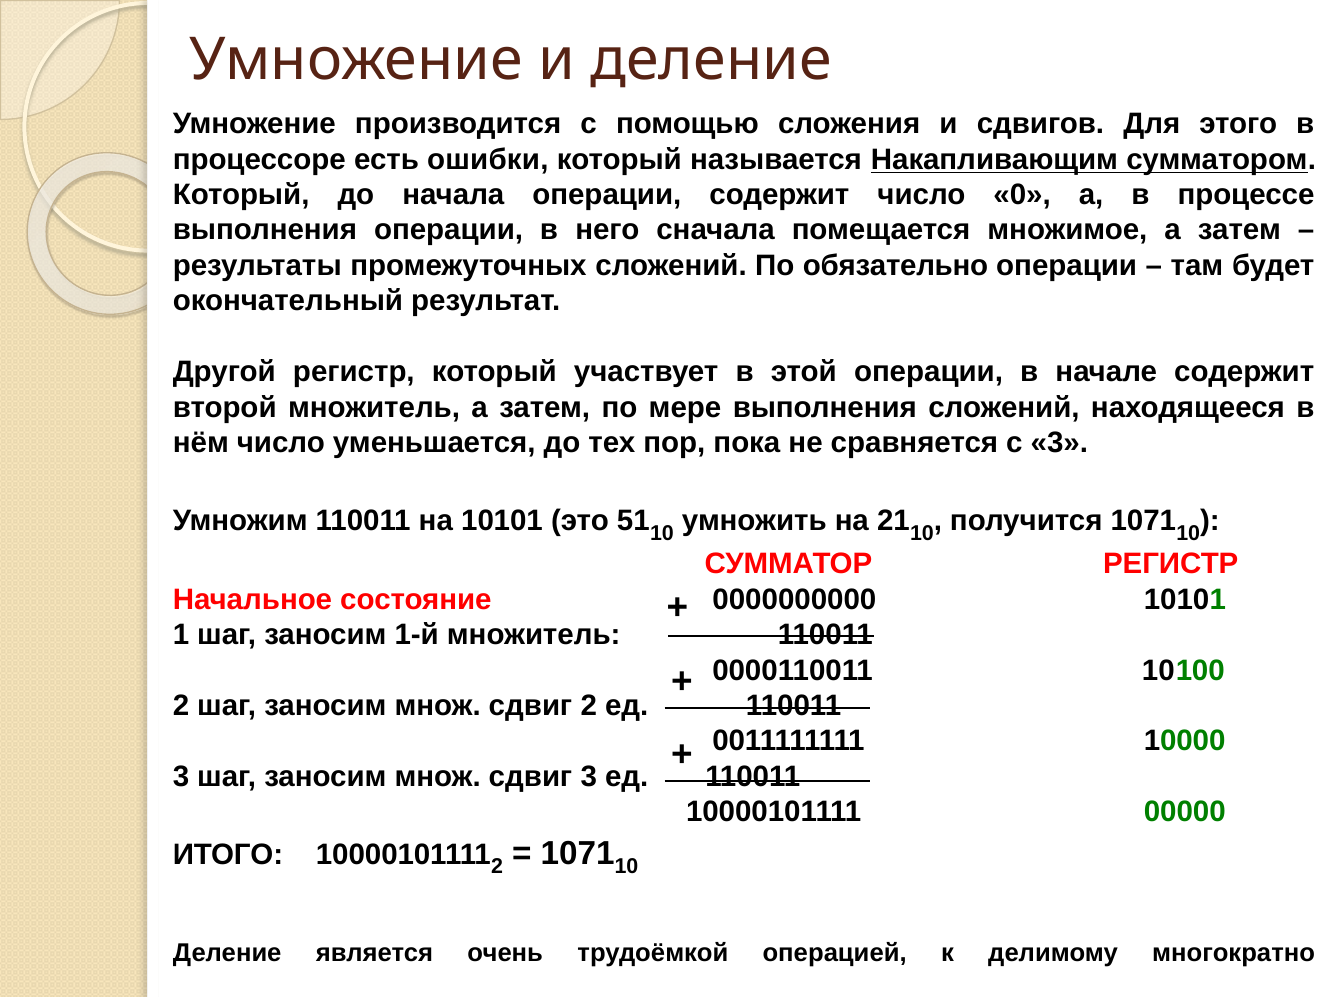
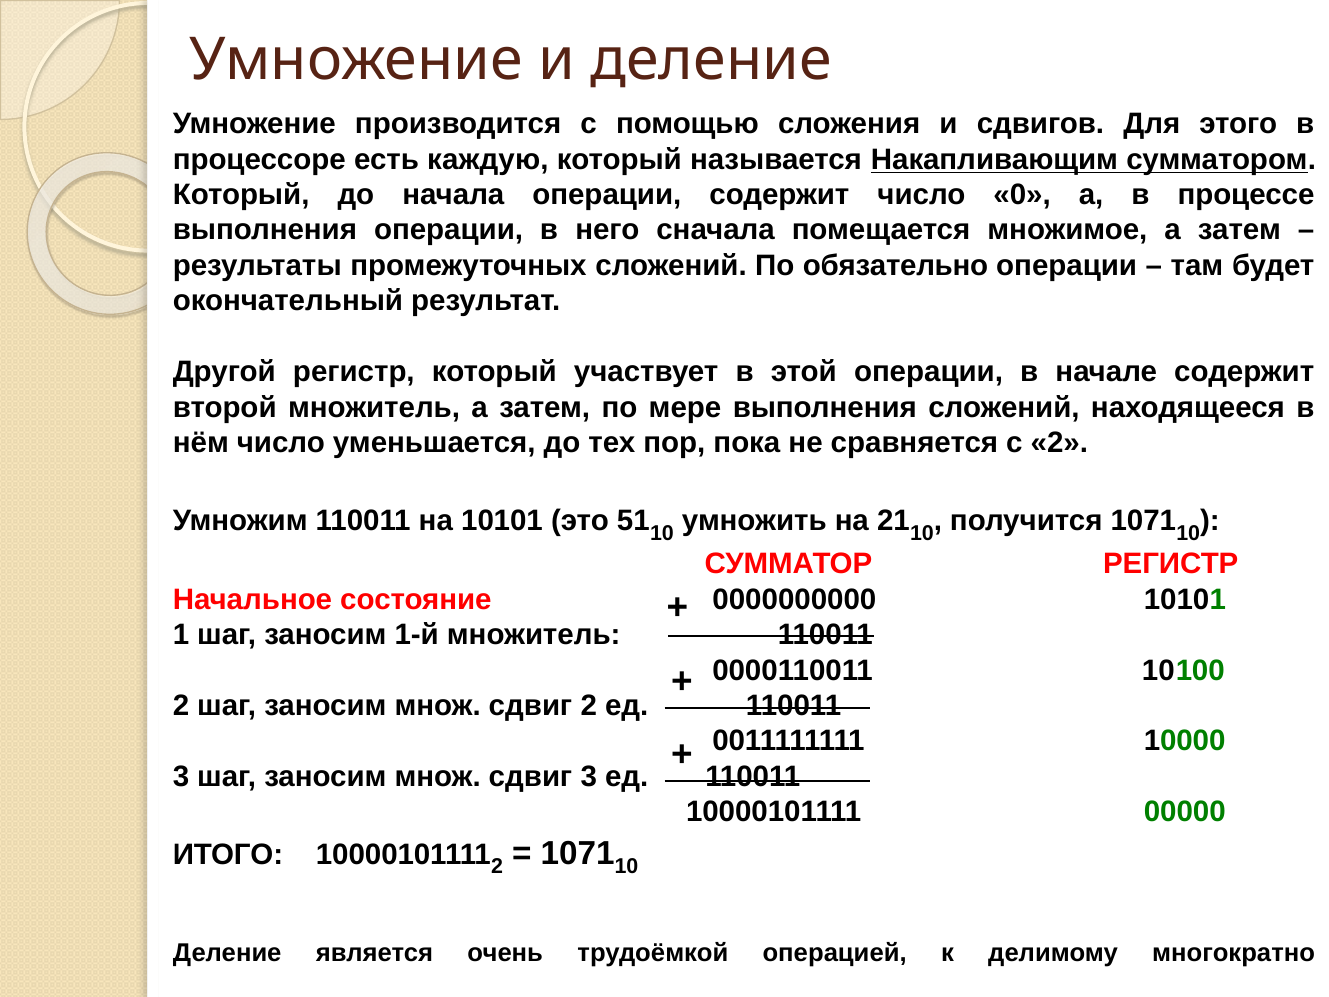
ошибки: ошибки -> каждую
с 3: 3 -> 2
